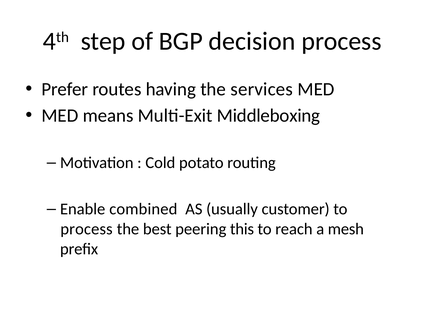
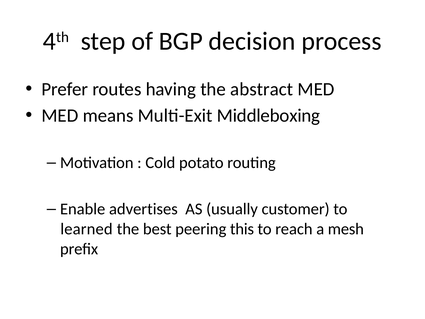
services: services -> abstract
combined: combined -> advertises
process at (86, 229): process -> learned
